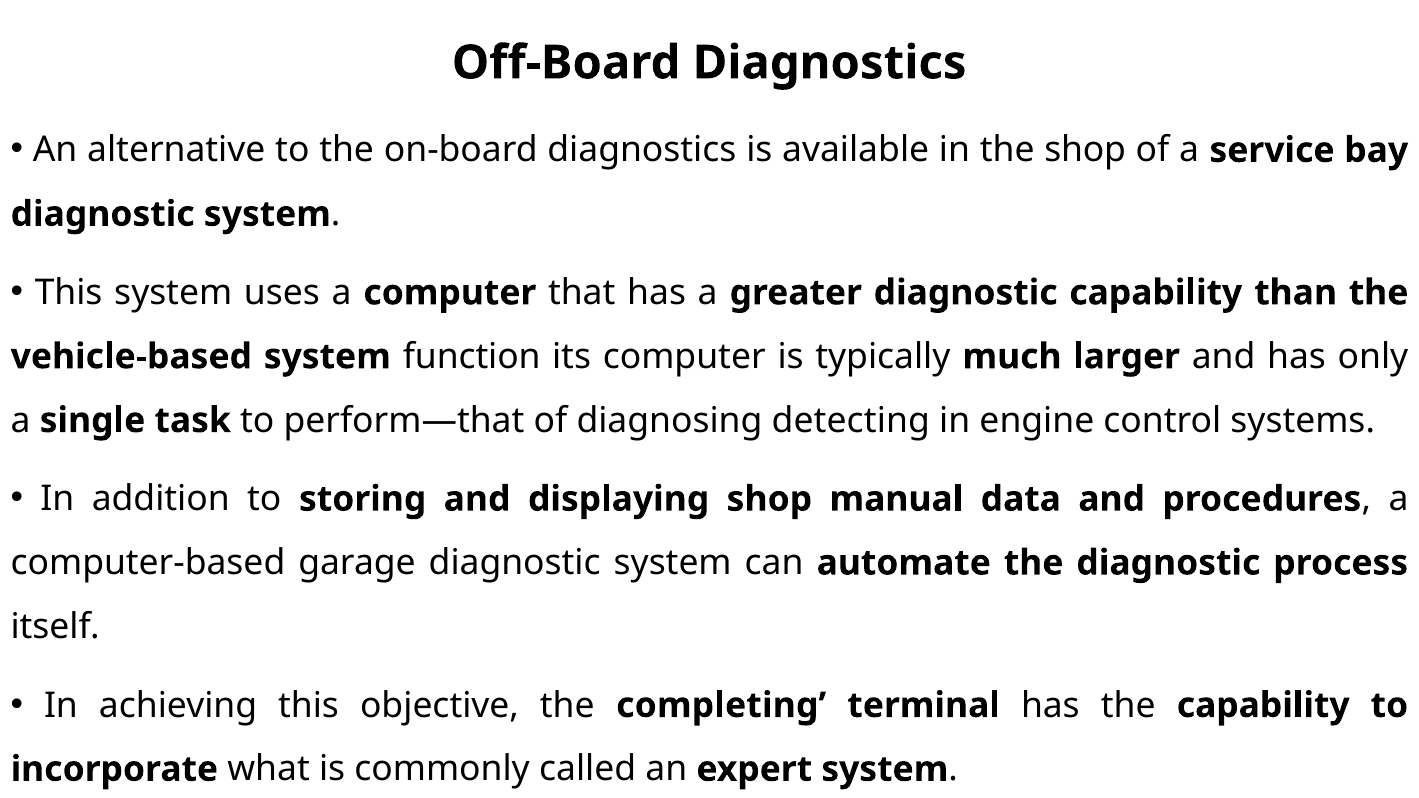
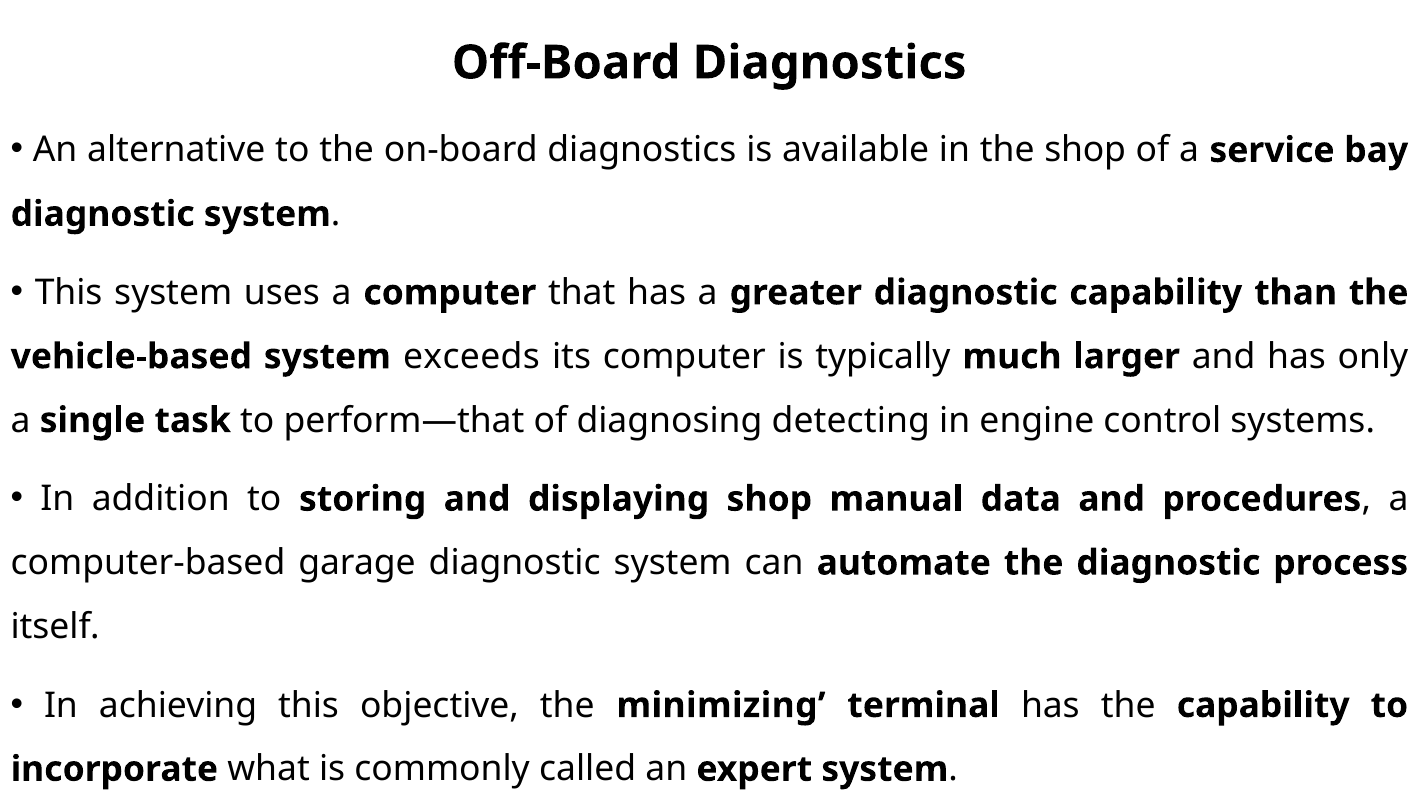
function: function -> exceeds
completing: completing -> minimizing
